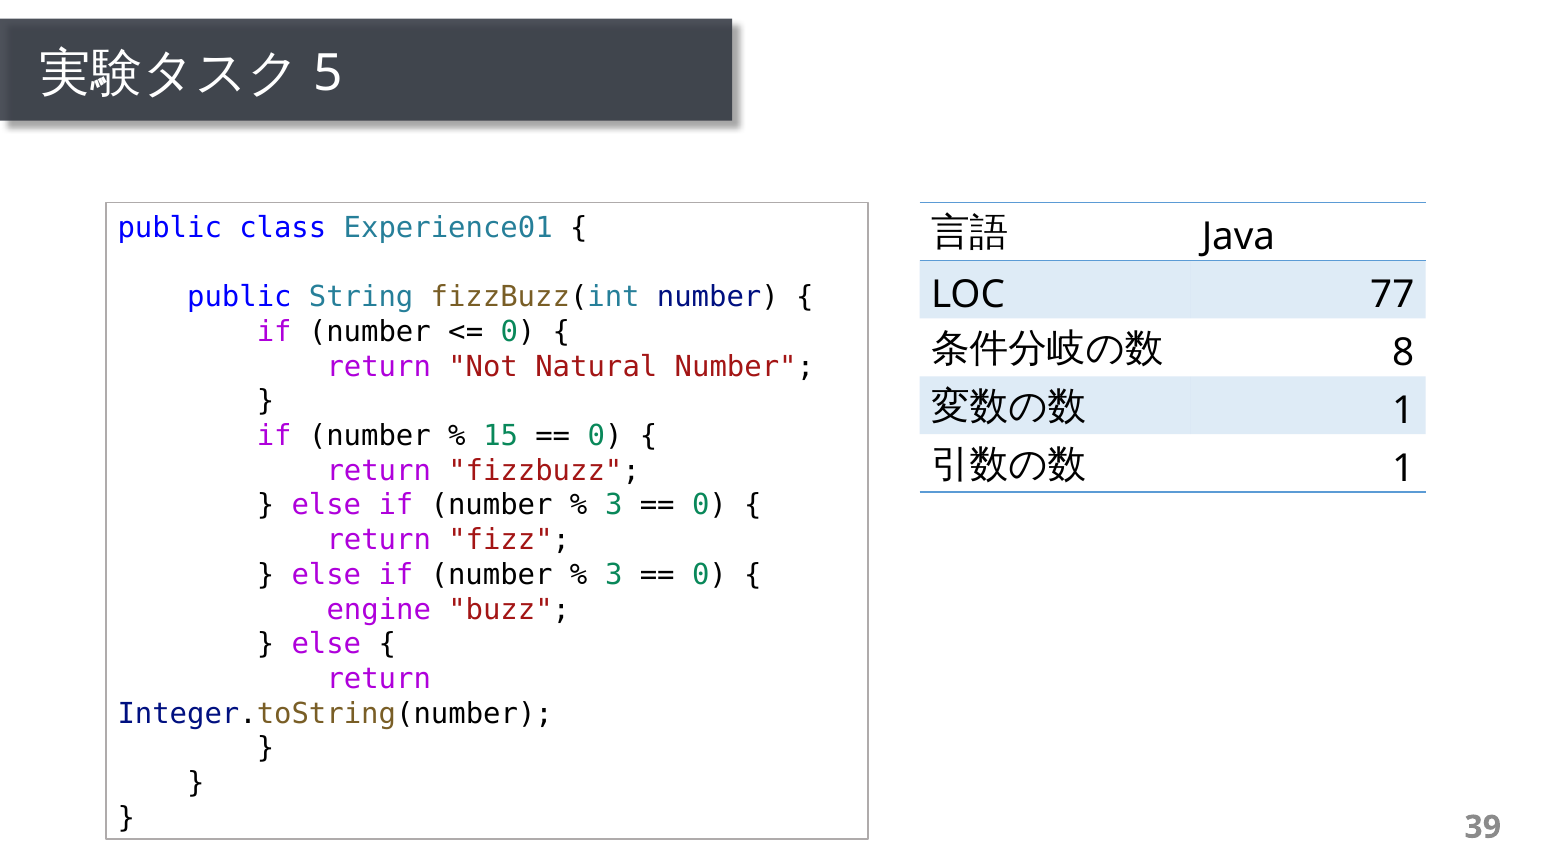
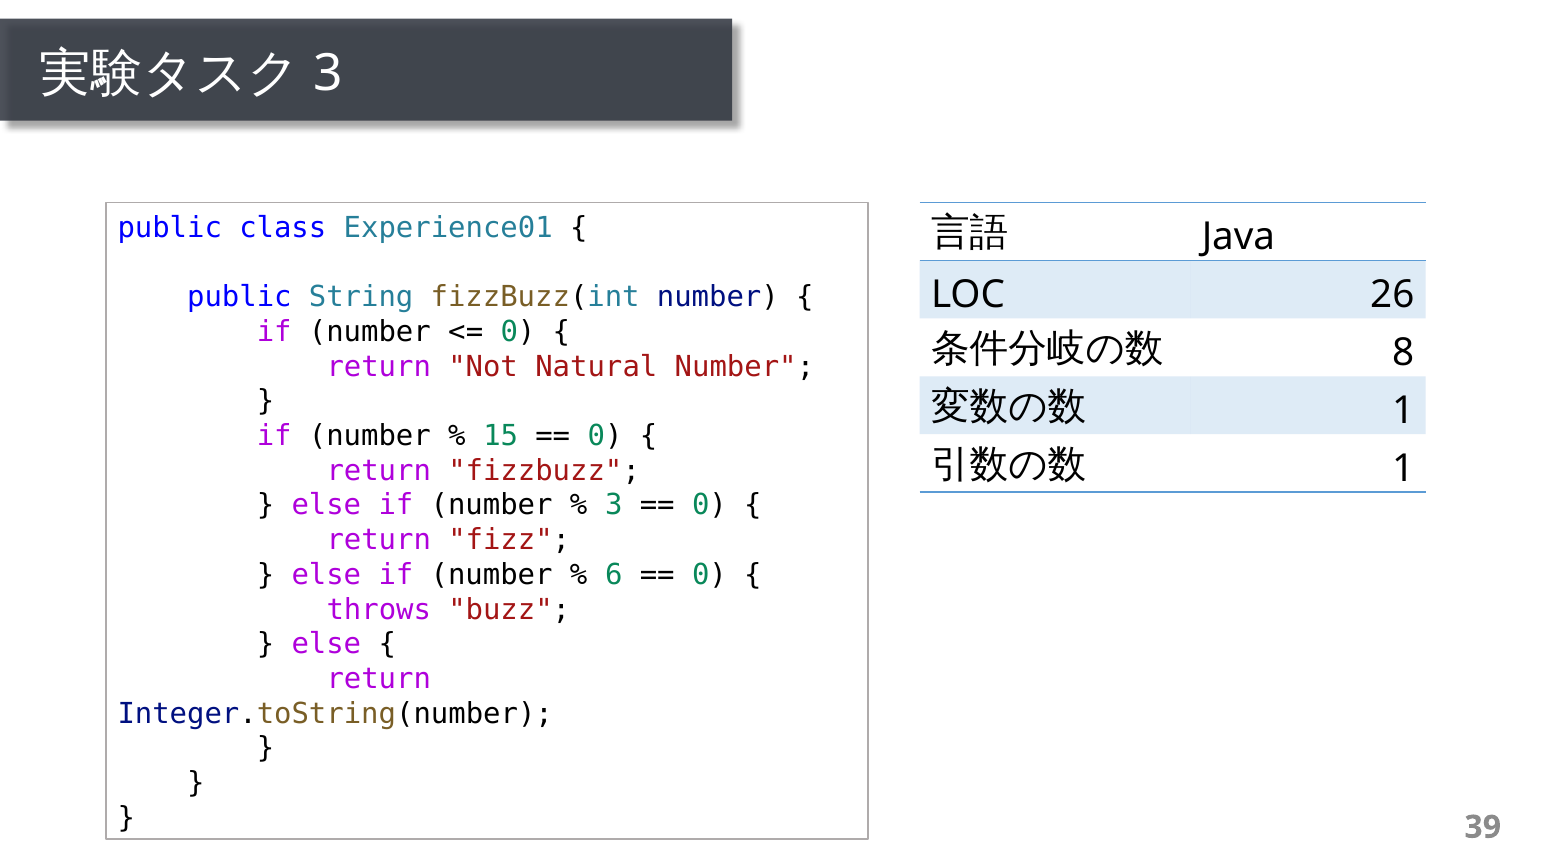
5 at (328, 74): 5 -> 3
77: 77 -> 26
3 at (614, 575): 3 -> 6
engine: engine -> throws
